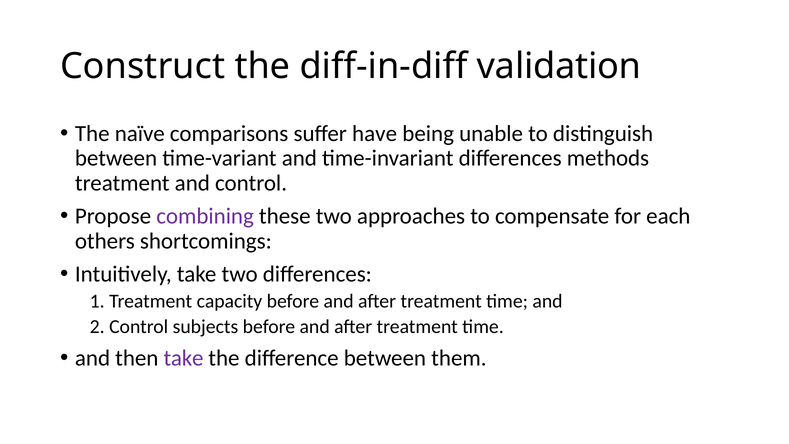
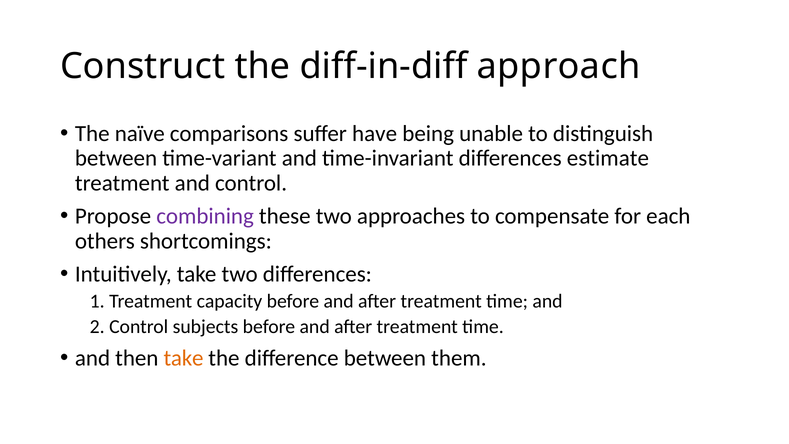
validation: validation -> approach
methods: methods -> estimate
take at (183, 358) colour: purple -> orange
